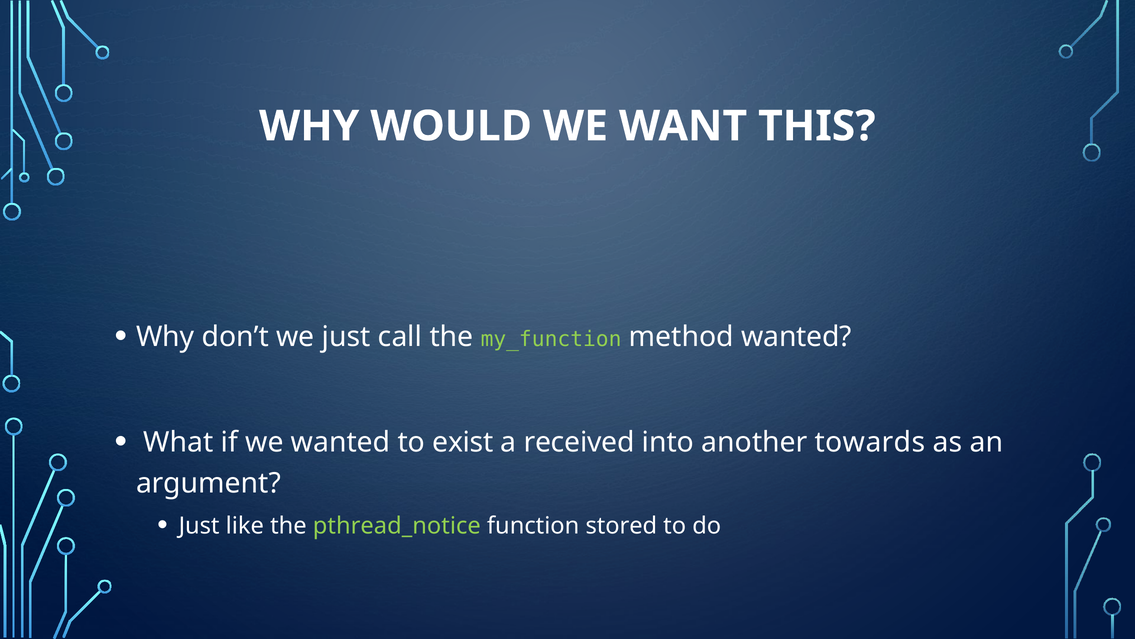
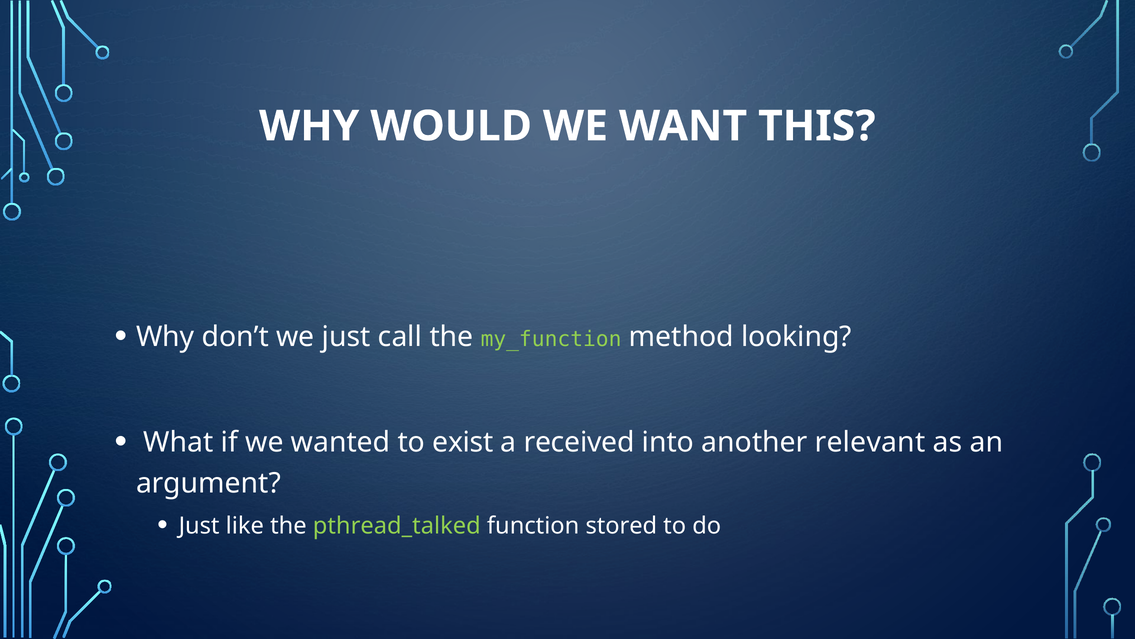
method wanted: wanted -> looking
towards: towards -> relevant
pthread_notice: pthread_notice -> pthread_talked
